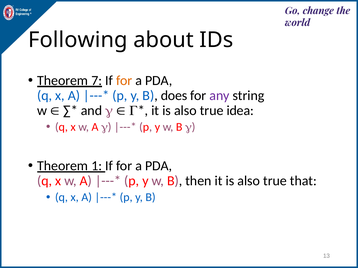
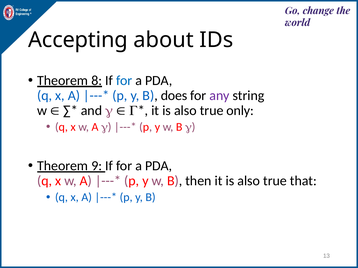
Following: Following -> Accepting
7: 7 -> 8
for at (124, 81) colour: orange -> blue
idea: idea -> only
1: 1 -> 9
